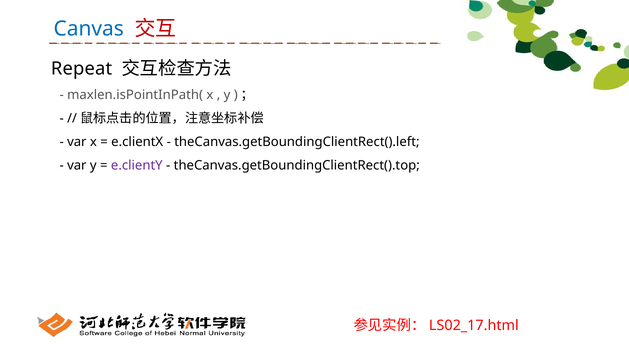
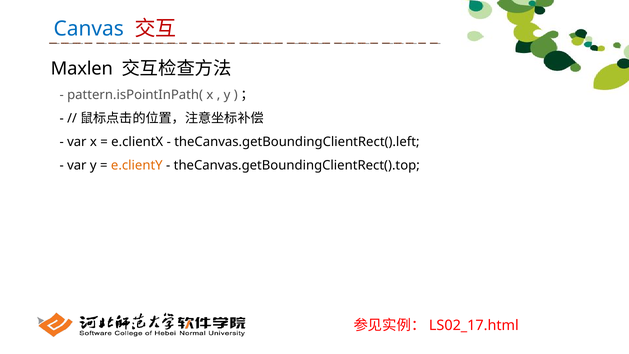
Repeat: Repeat -> Maxlen
maxlen.isPointInPath(: maxlen.isPointInPath( -> pattern.isPointInPath(
e.clientY colour: purple -> orange
